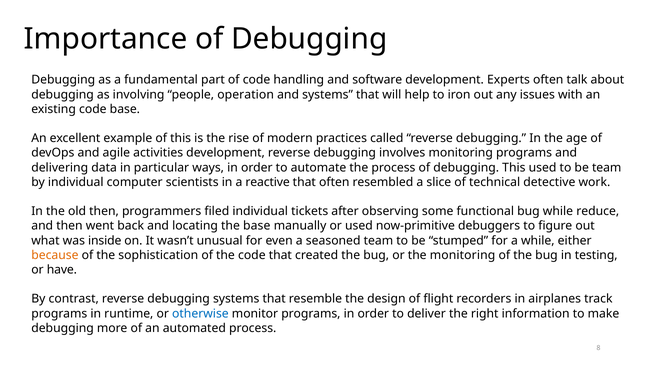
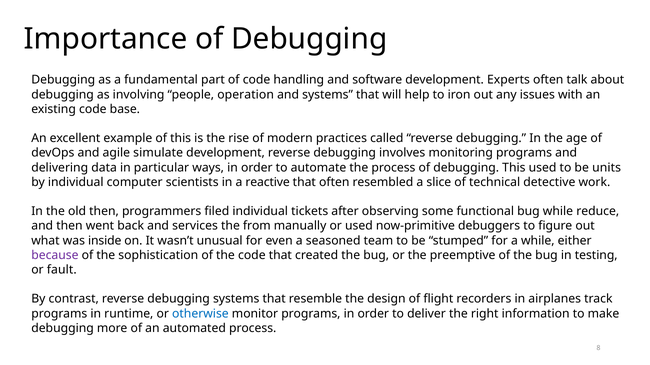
activities: activities -> simulate
be team: team -> units
locating: locating -> services
the base: base -> from
because colour: orange -> purple
the monitoring: monitoring -> preemptive
have: have -> fault
